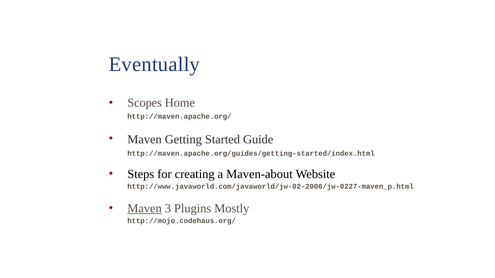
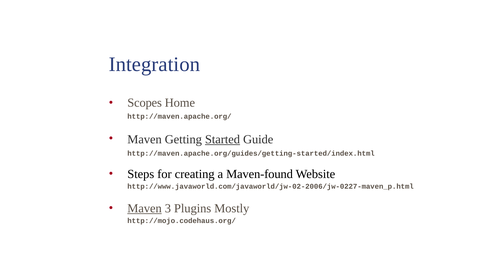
Eventually: Eventually -> Integration
Started underline: none -> present
Maven-about: Maven-about -> Maven-found
